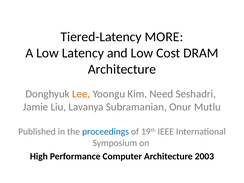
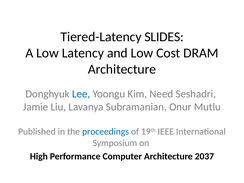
MORE: MORE -> SLIDES
Lee colour: orange -> blue
2003: 2003 -> 2037
